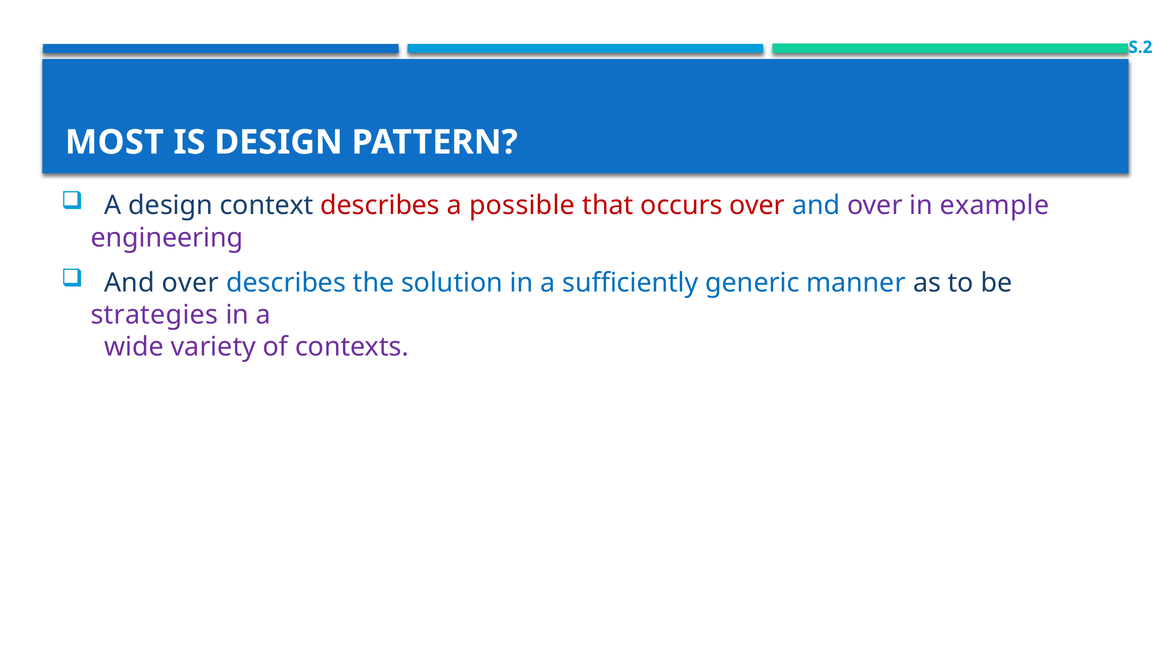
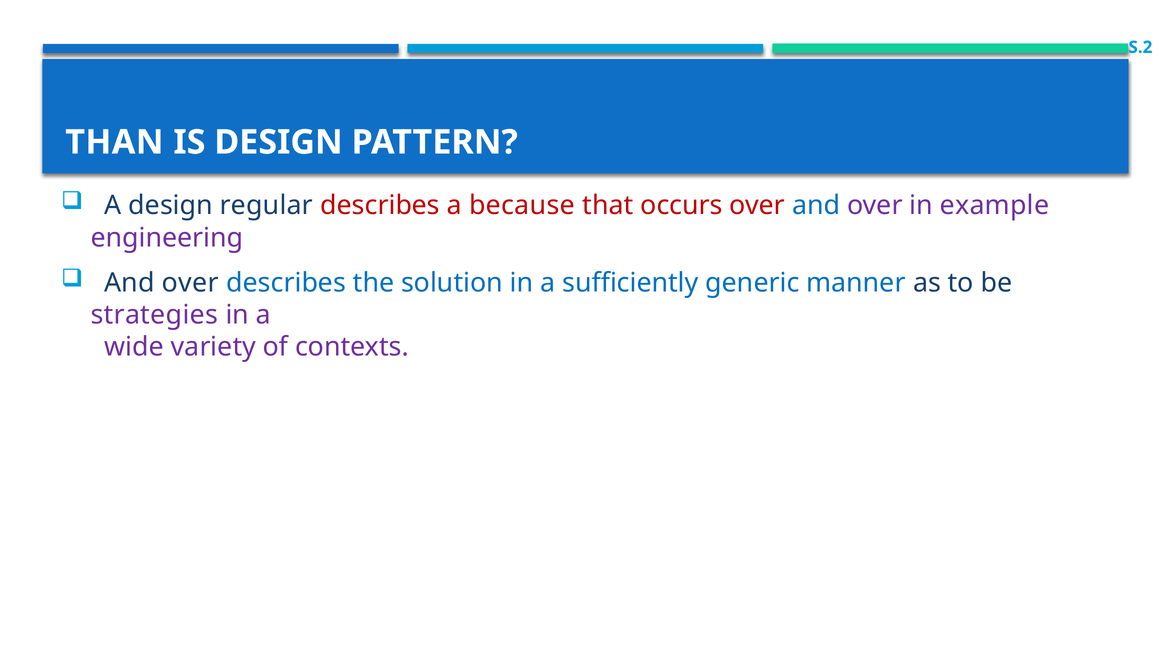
MOST: MOST -> THAN
context: context -> regular
possible: possible -> because
